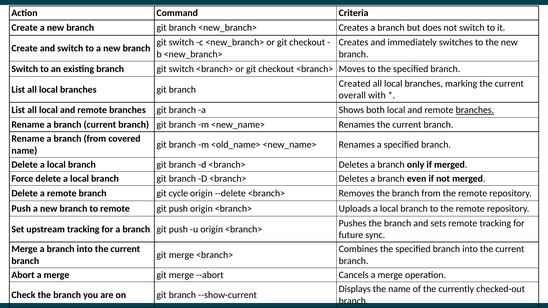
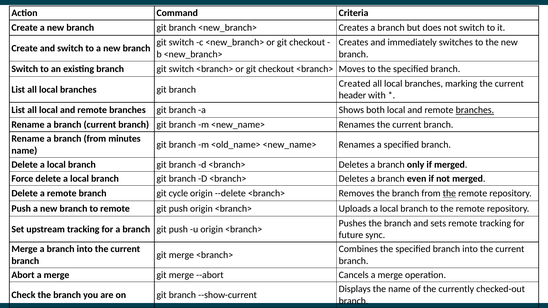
overall: overall -> header
covered: covered -> minutes
the at (449, 193) underline: none -> present
